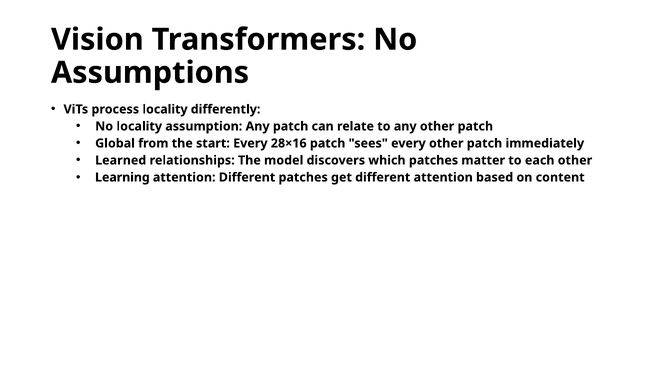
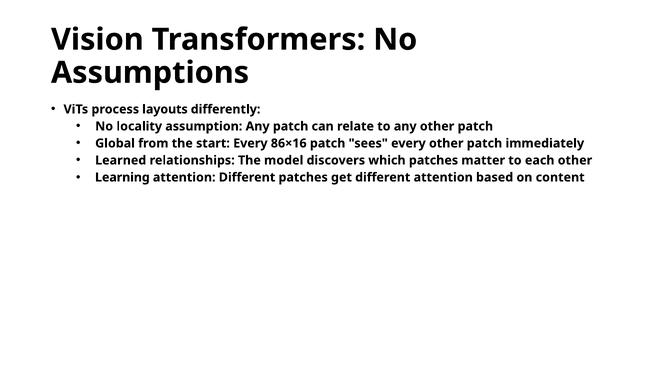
process locality: locality -> layouts
28×16: 28×16 -> 86×16
